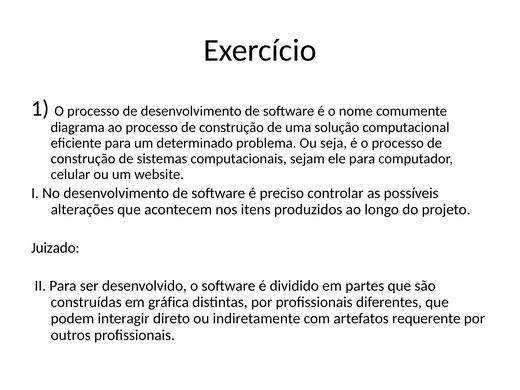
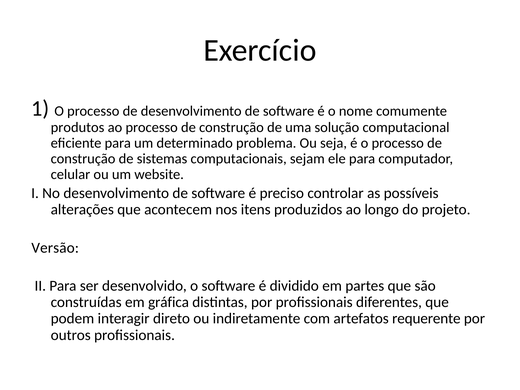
diagrama: diagrama -> produtos
Juizado: Juizado -> Versão
